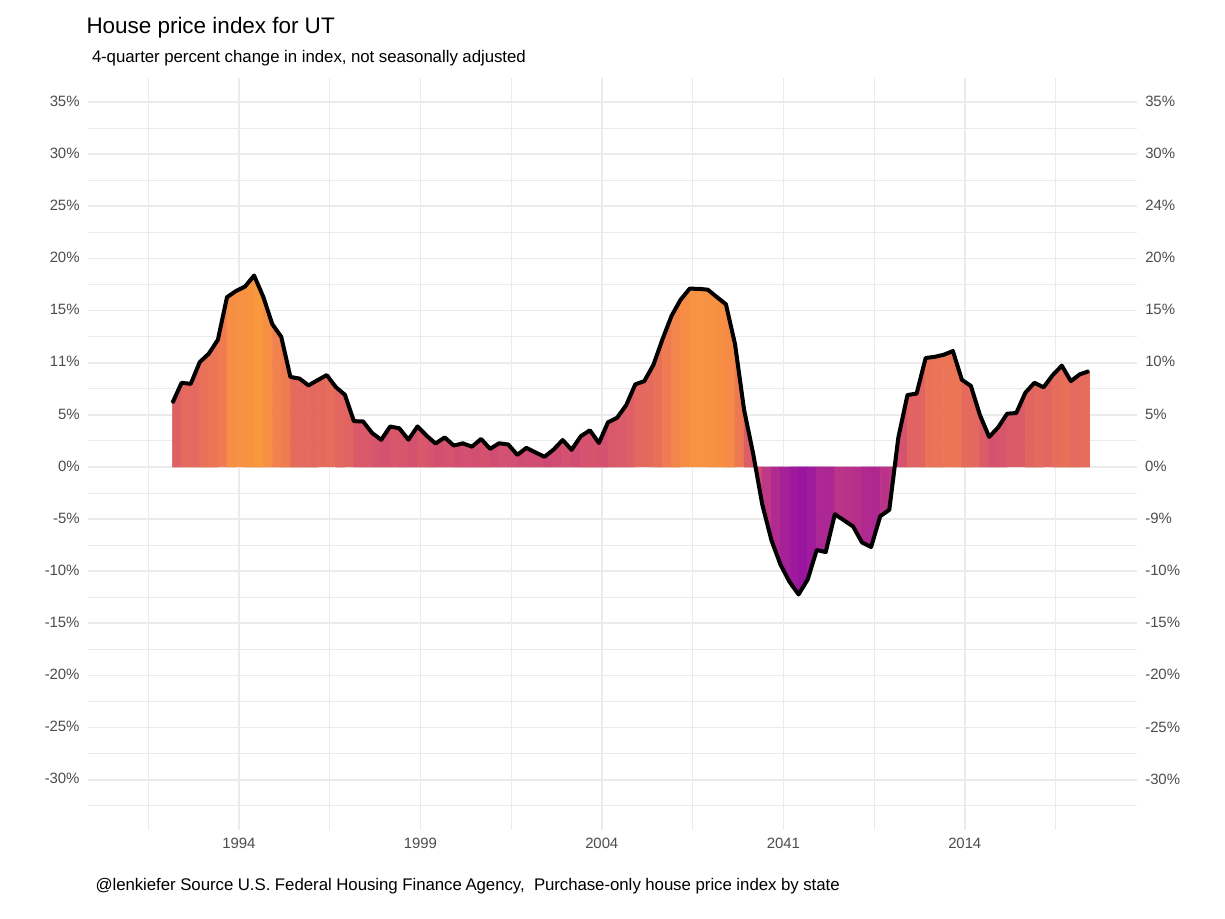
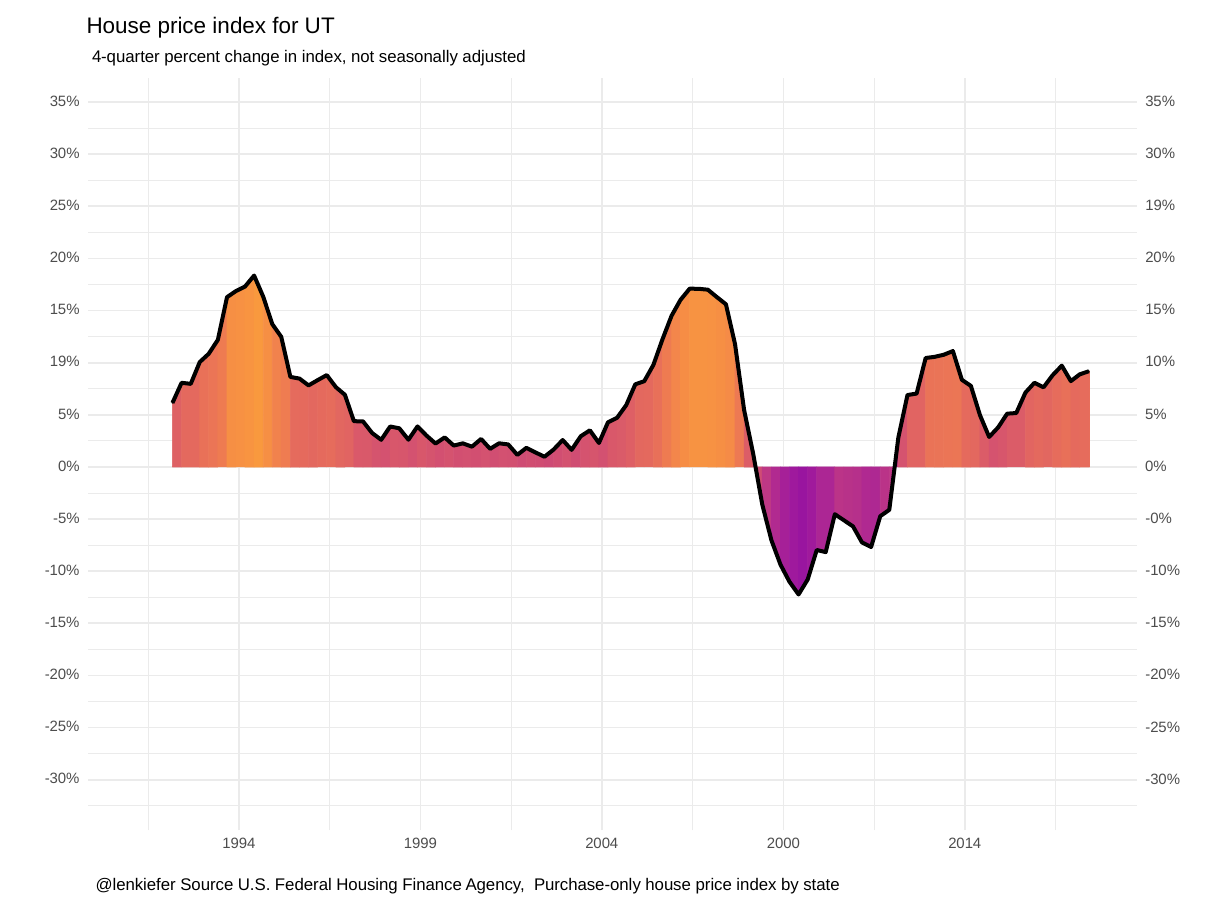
24% at (1160, 205): 24% -> 19%
11% at (65, 362): 11% -> 19%
-9%: -9% -> -0%
2041: 2041 -> 2000
